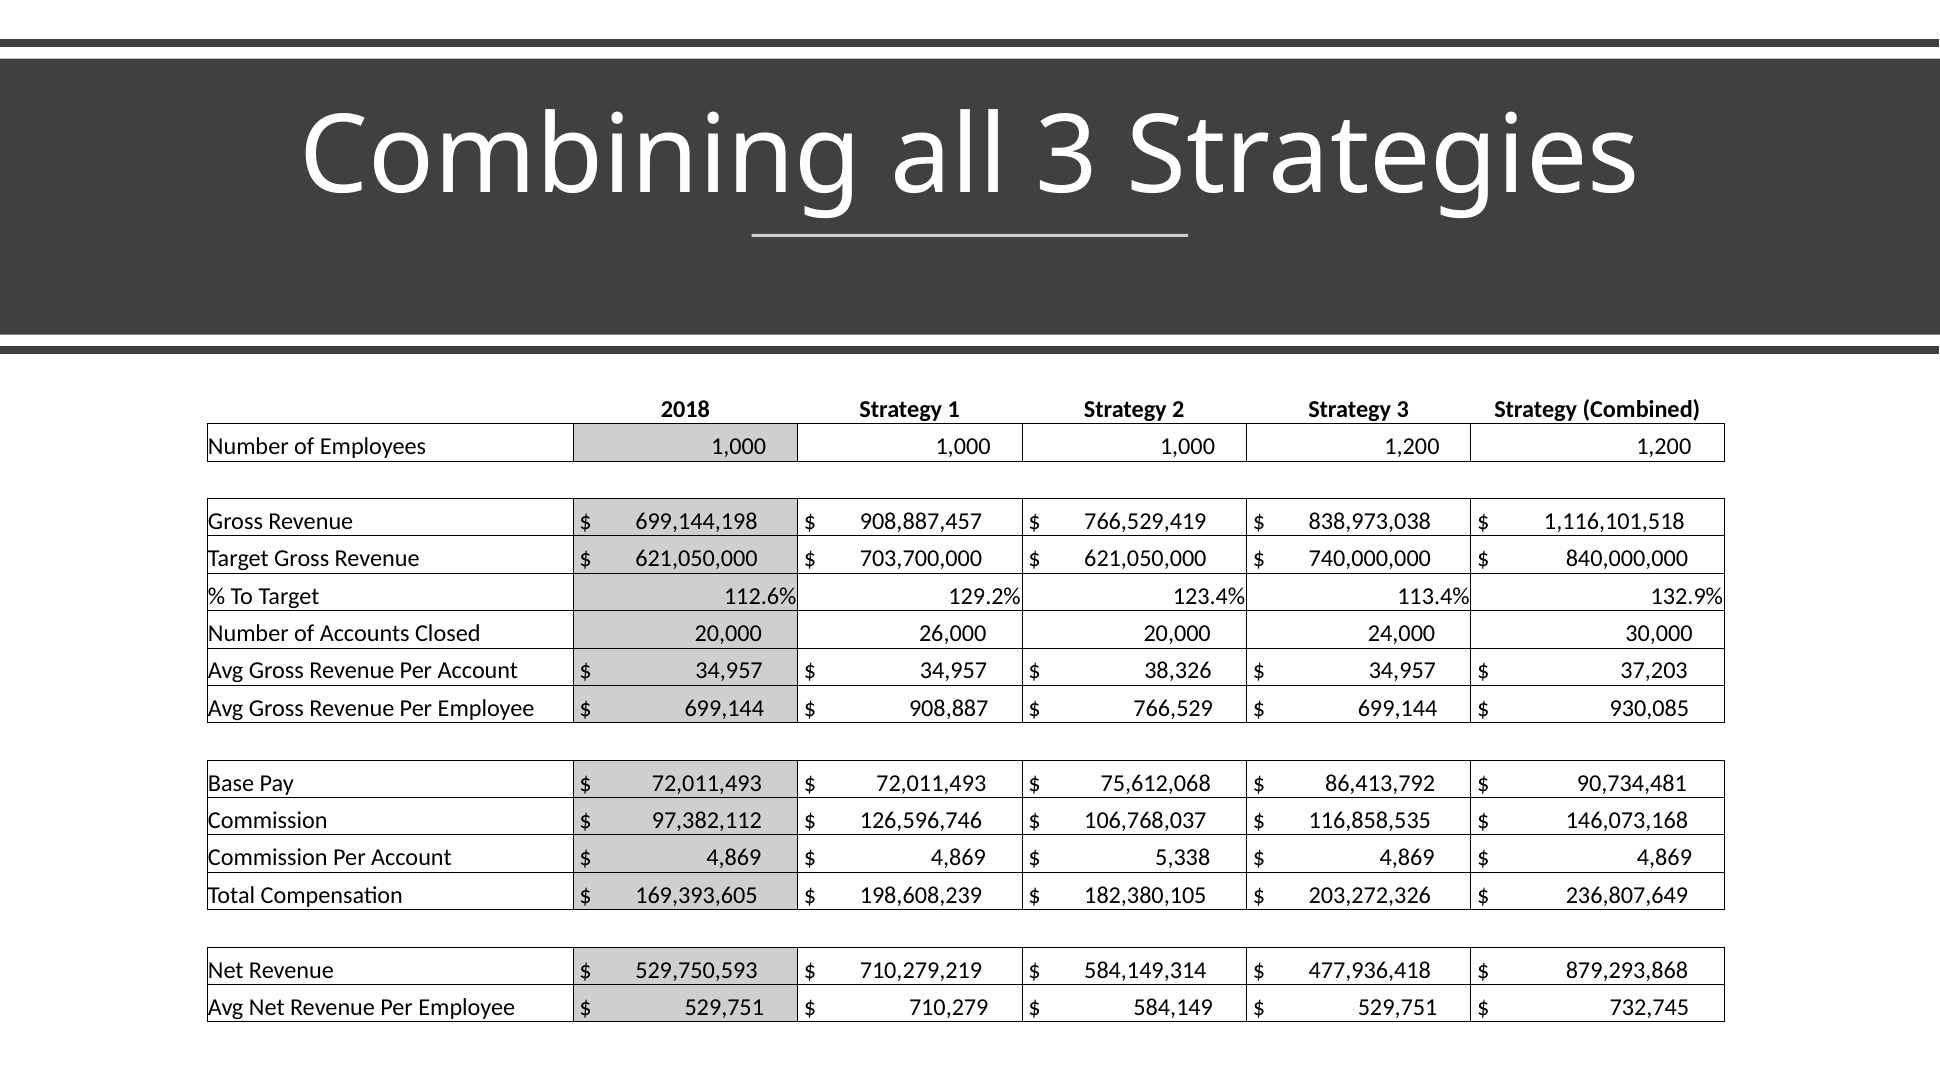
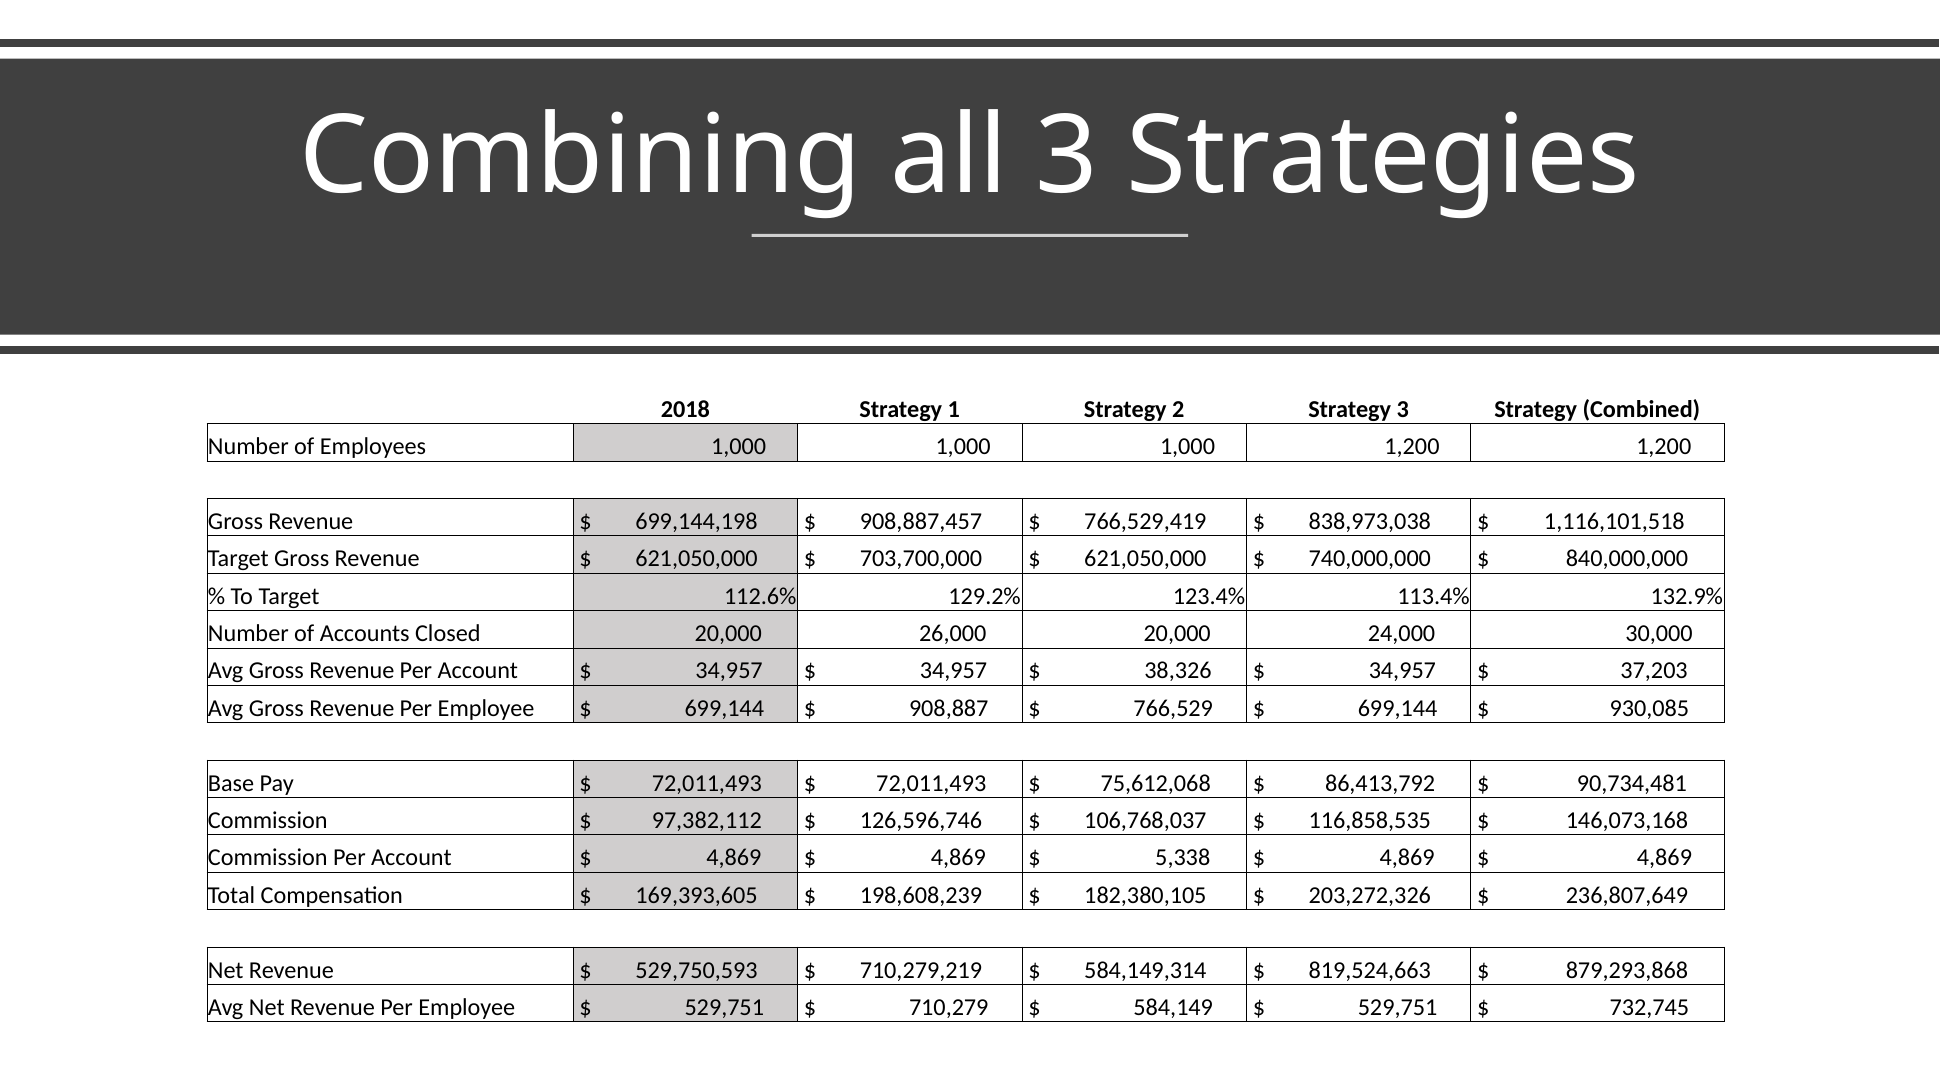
477,936,418: 477,936,418 -> 819,524,663
